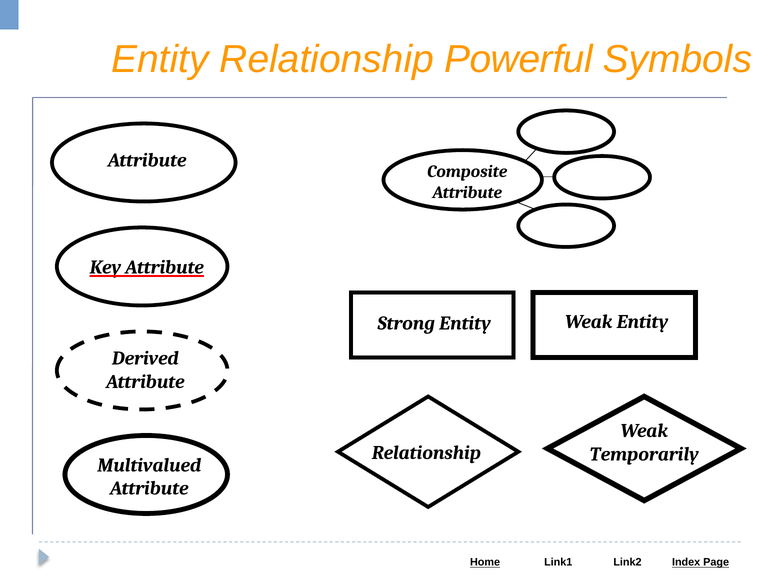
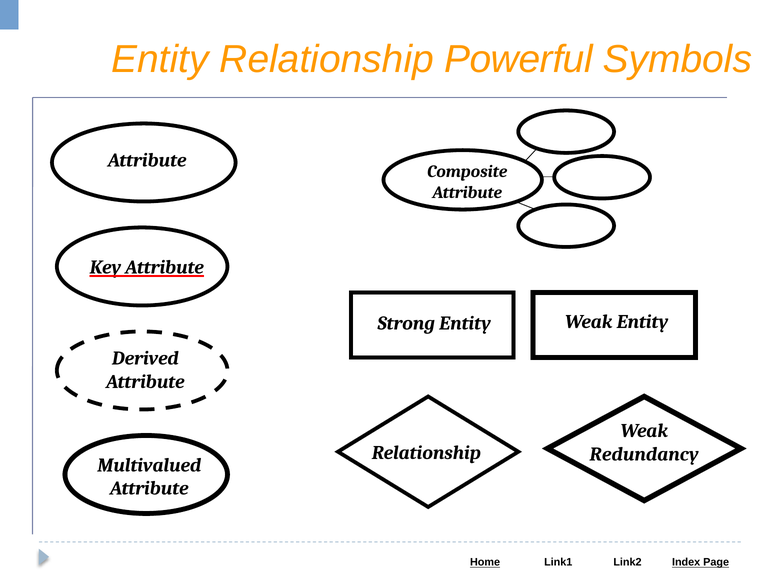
Temporarily: Temporarily -> Redundancy
